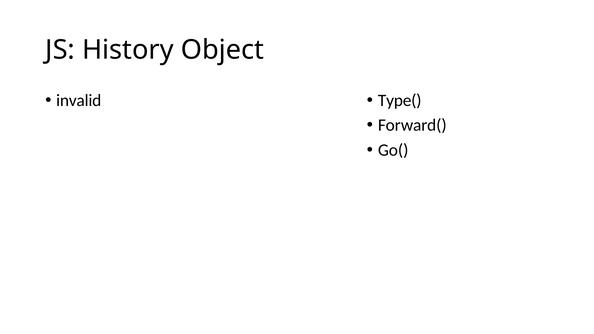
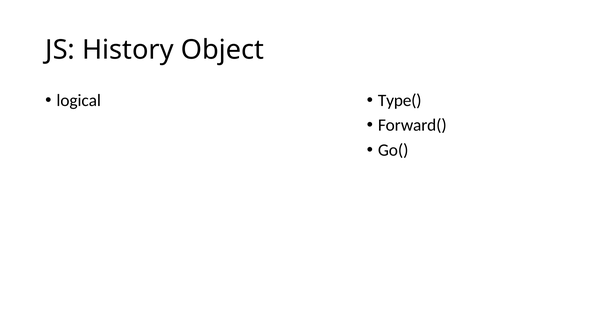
invalid: invalid -> logical
